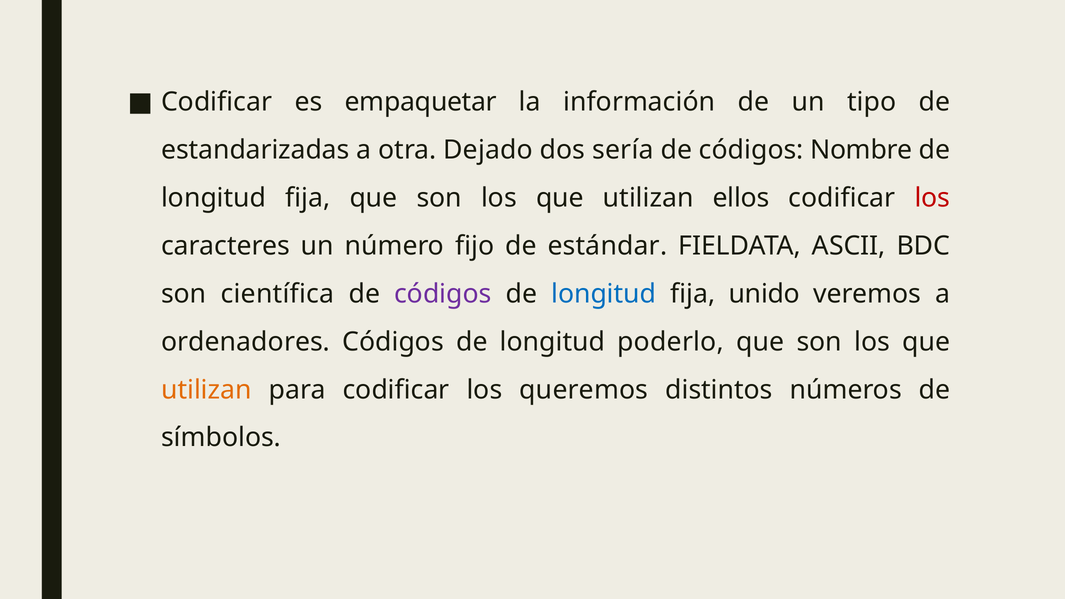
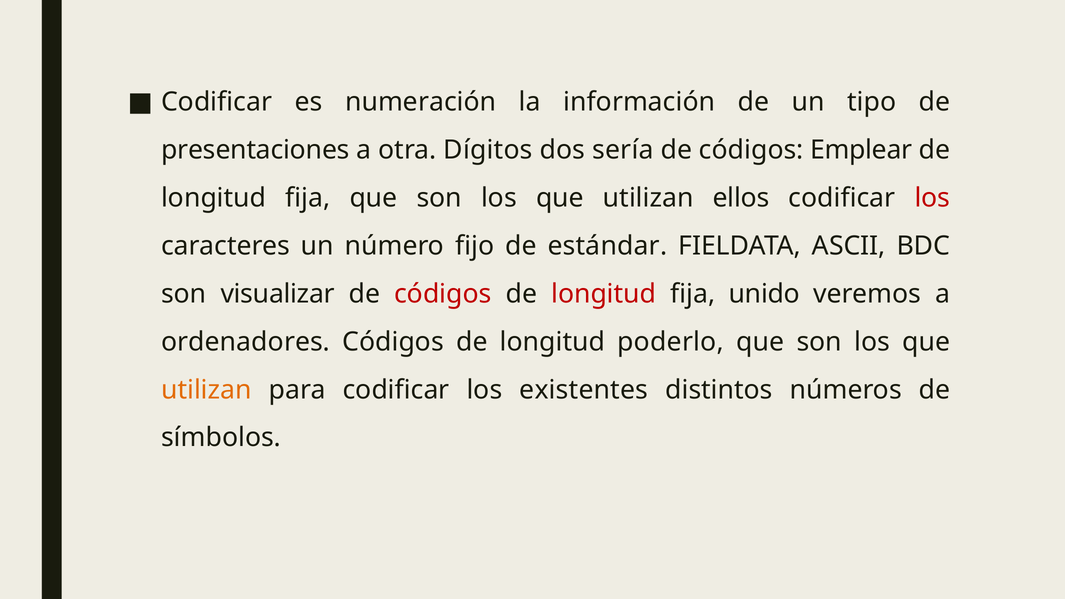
empaquetar: empaquetar -> numeración
estandarizadas: estandarizadas -> presentaciones
Dejado: Dejado -> Dígitos
Nombre: Nombre -> Emplear
científica: científica -> visualizar
códigos at (443, 294) colour: purple -> red
longitud at (604, 294) colour: blue -> red
queremos: queremos -> existentes
